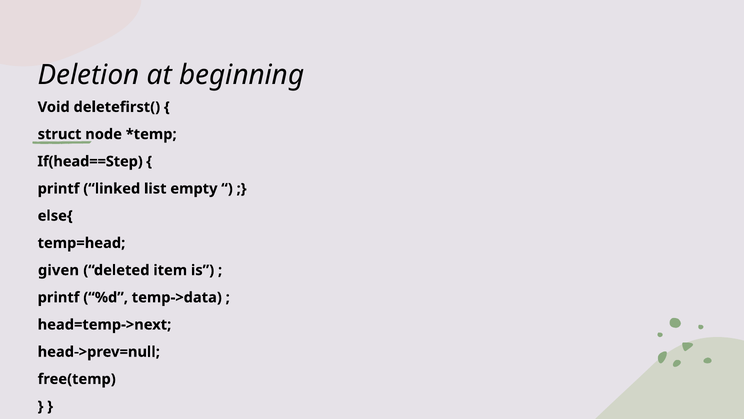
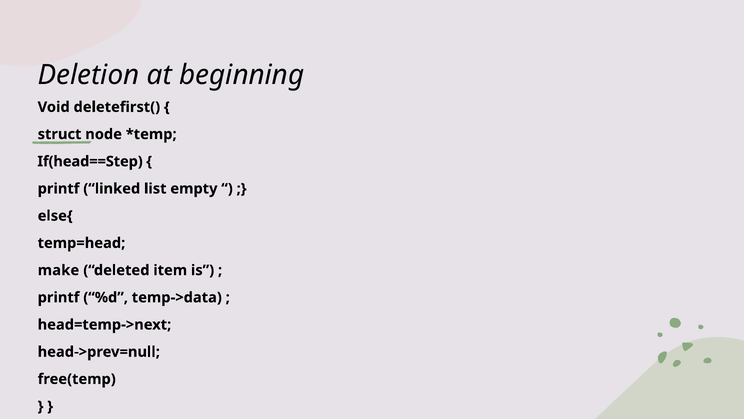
given: given -> make
